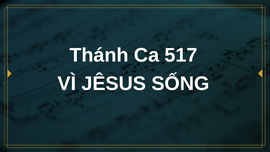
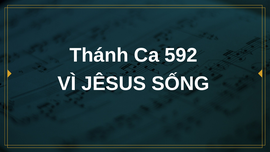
517: 517 -> 592
